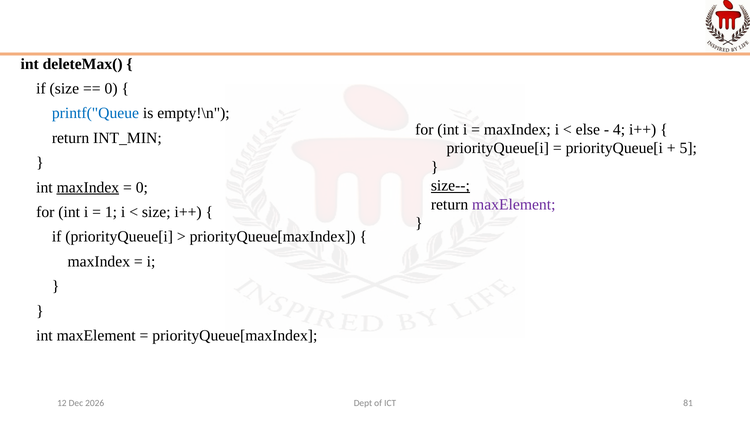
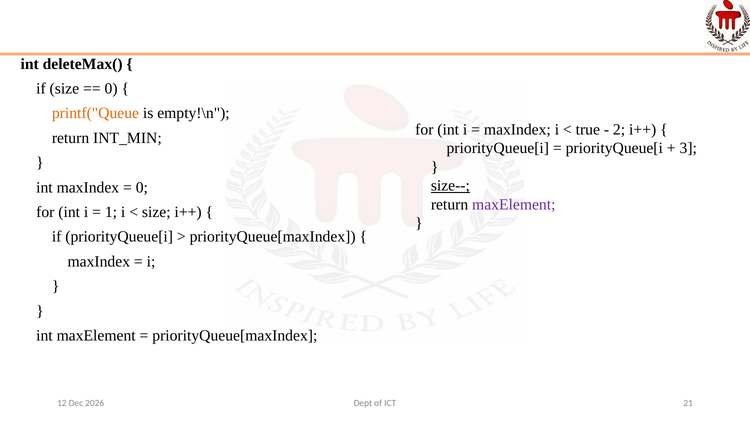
printf("Queue colour: blue -> orange
else: else -> true
4: 4 -> 2
5: 5 -> 3
maxIndex at (88, 187) underline: present -> none
81: 81 -> 21
